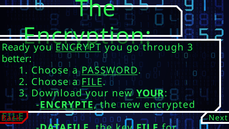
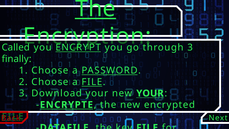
The at (95, 9) underline: none -> present
Ready: Ready -> Called
better: better -> finally
